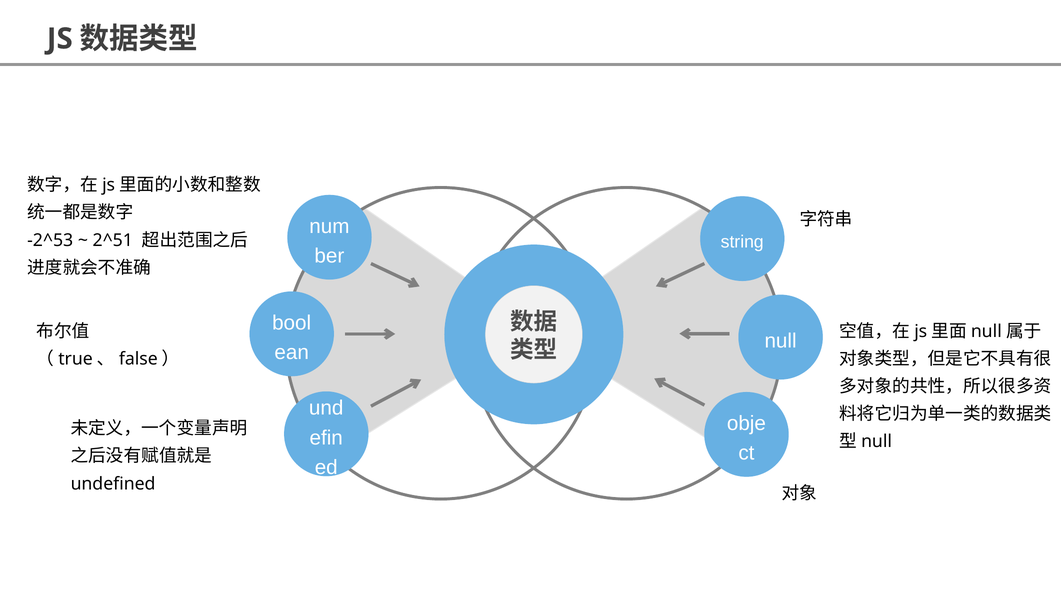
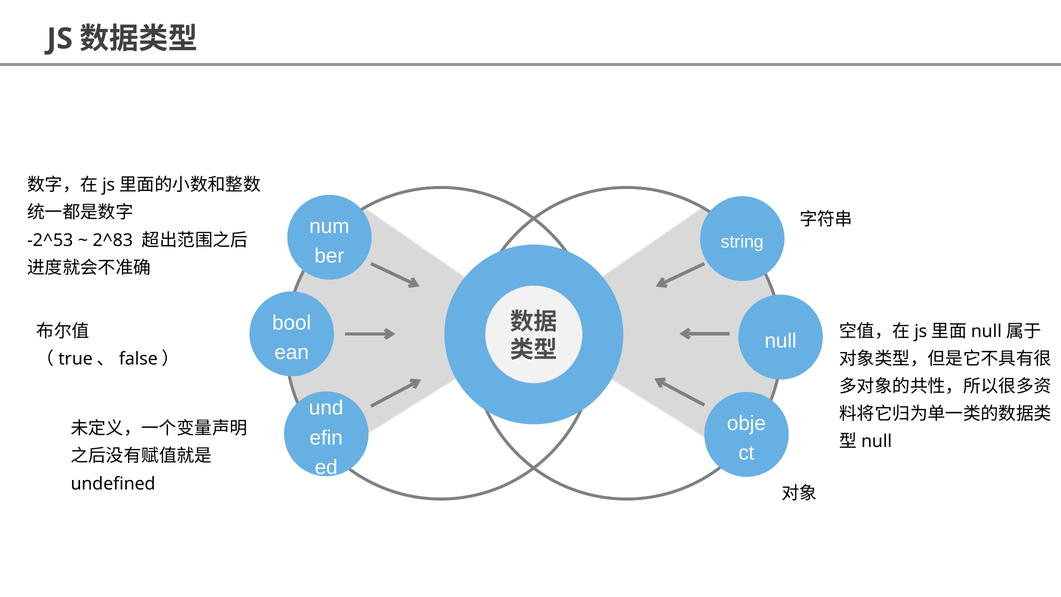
2^51: 2^51 -> 2^83
